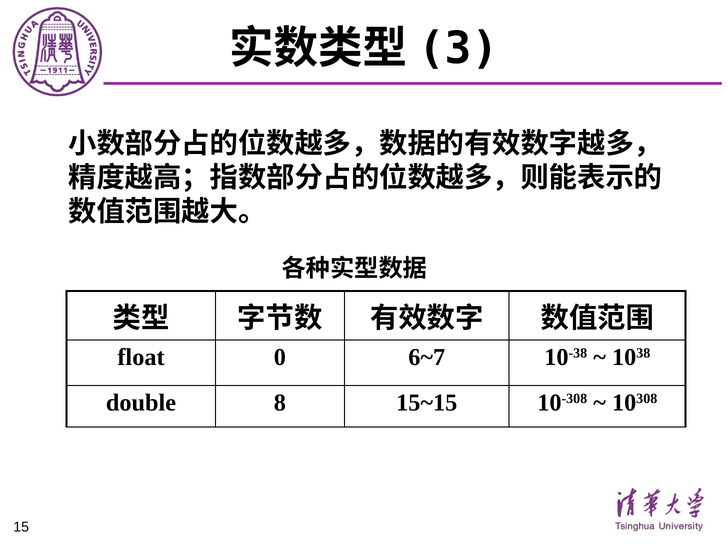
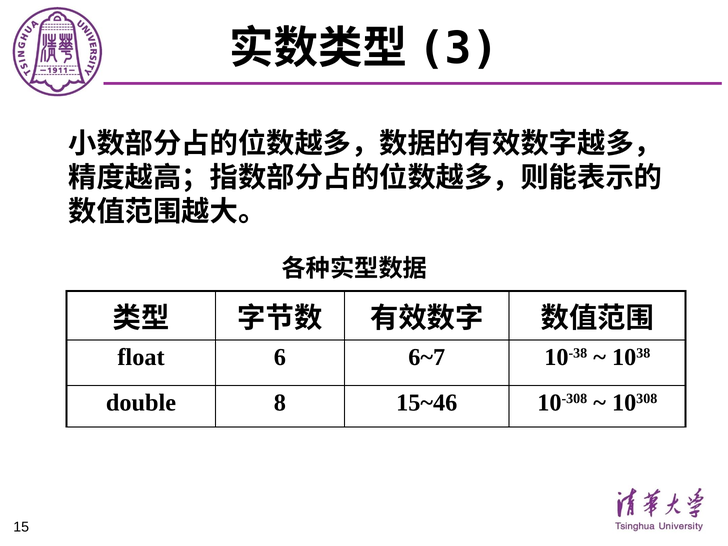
0: 0 -> 6
15~15: 15~15 -> 15~46
